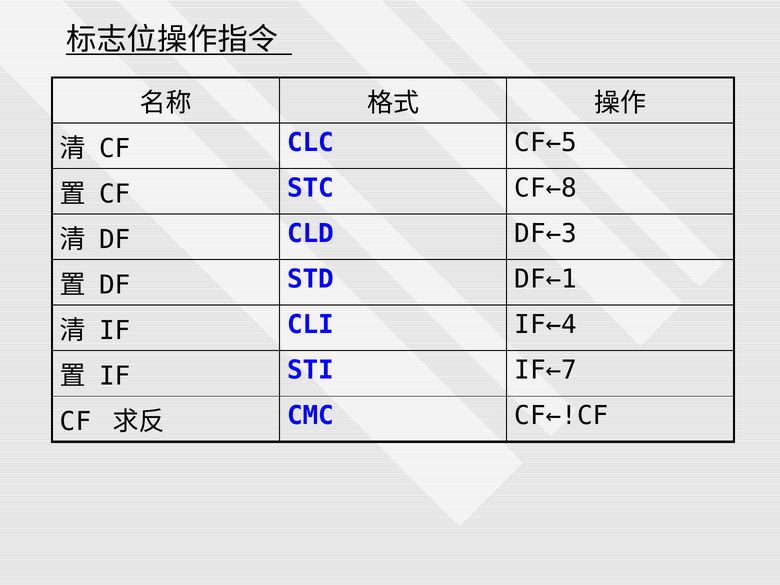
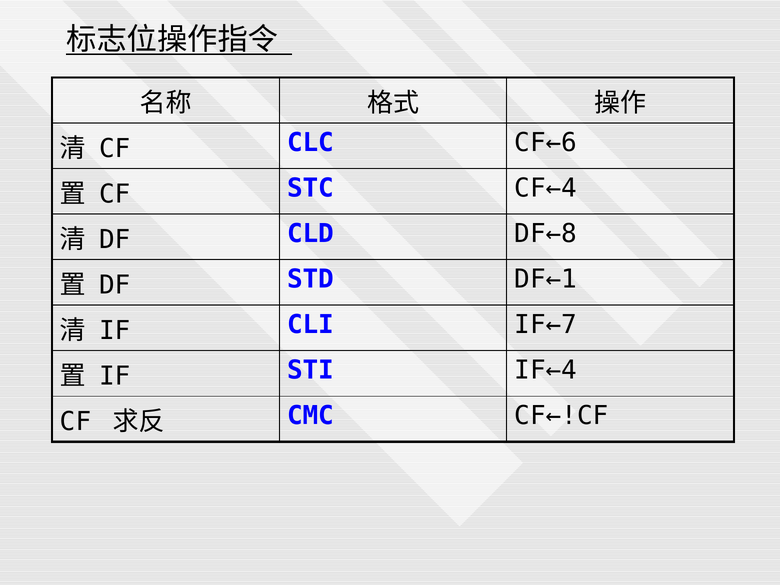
CF←5: CF←5 -> CF←6
CF←8: CF←8 -> CF←4
DF←3: DF←3 -> DF←8
IF←4: IF←4 -> IF←7
IF←7: IF←7 -> IF←4
